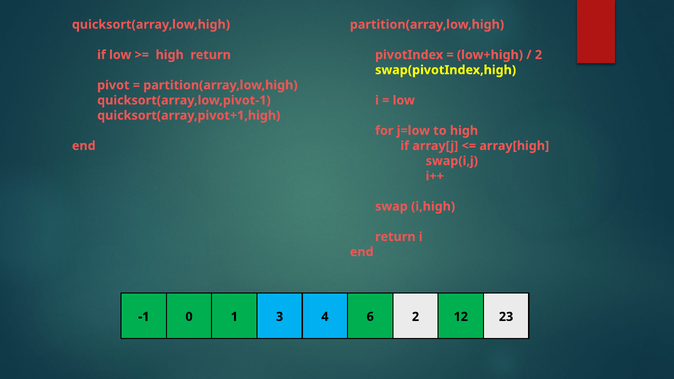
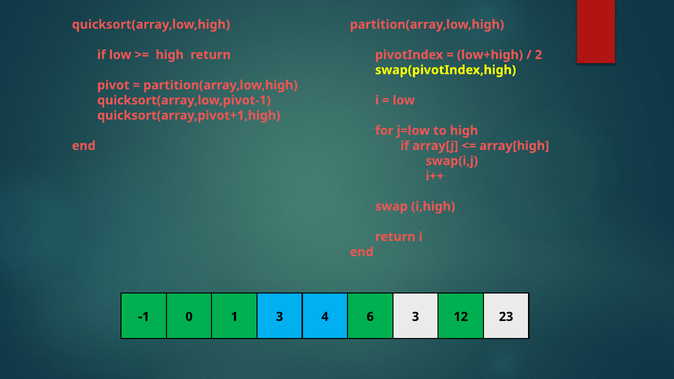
6 2: 2 -> 3
